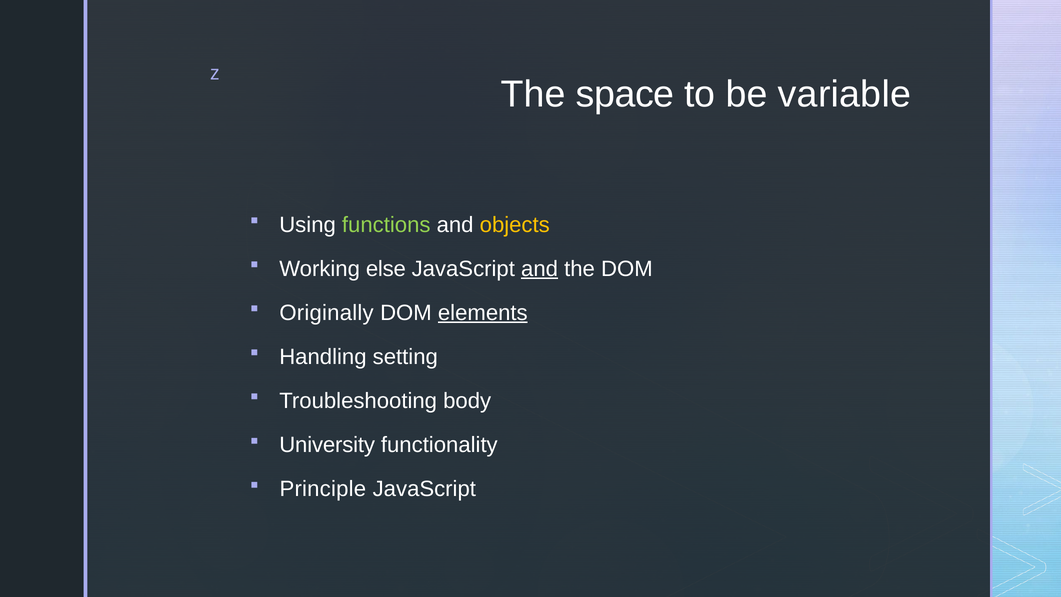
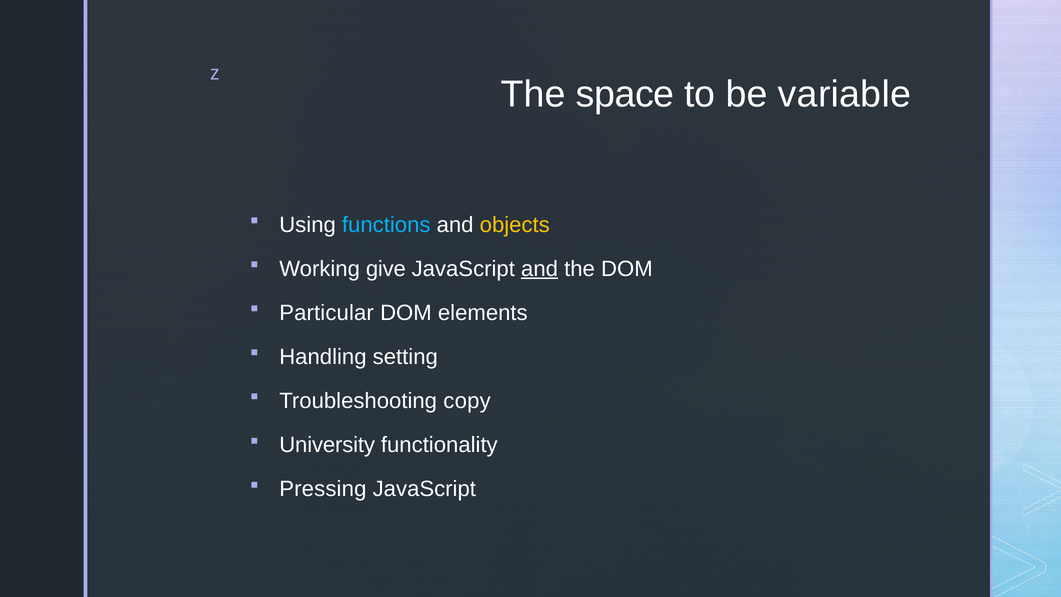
functions colour: light green -> light blue
else: else -> give
Originally: Originally -> Particular
elements underline: present -> none
body: body -> copy
Principle: Principle -> Pressing
